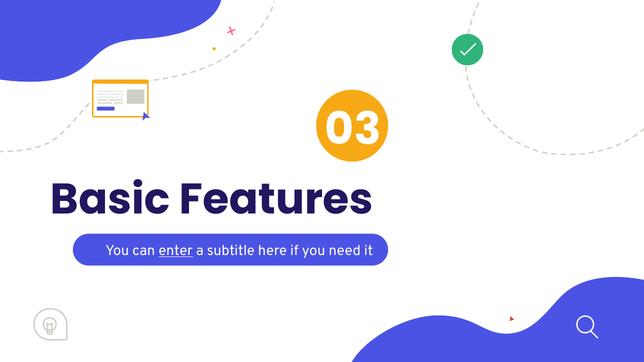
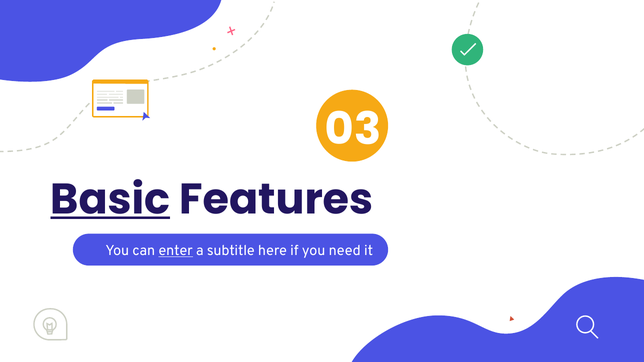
Basic underline: none -> present
